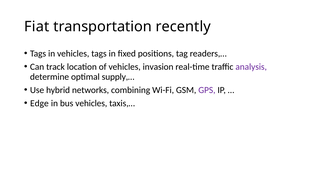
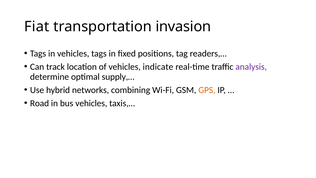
recently: recently -> invasion
invasion: invasion -> indicate
GPS colour: purple -> orange
Edge: Edge -> Road
